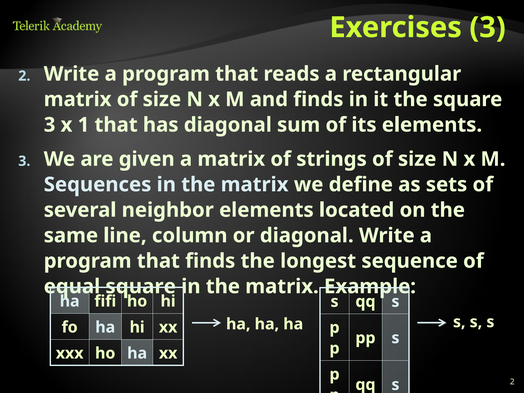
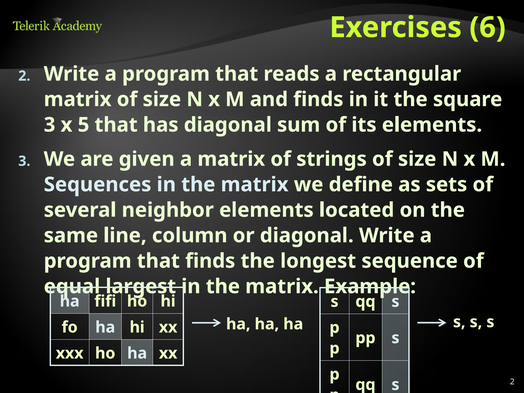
Exercises 3: 3 -> 6
1: 1 -> 5
square at (141, 286): square -> largest
